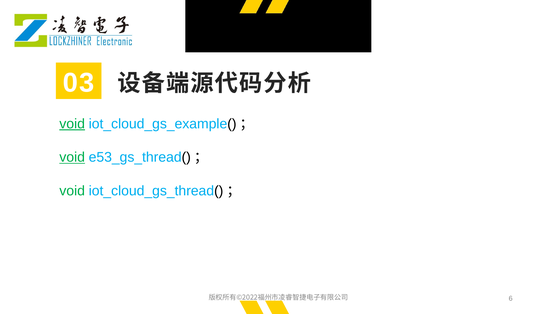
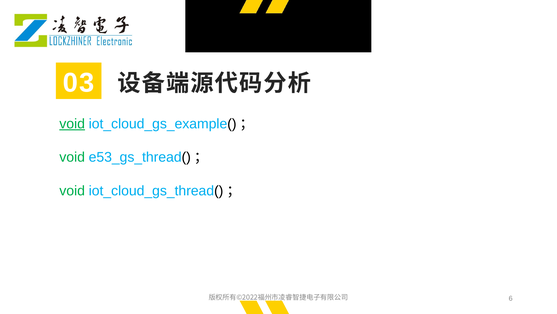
void at (72, 157) underline: present -> none
